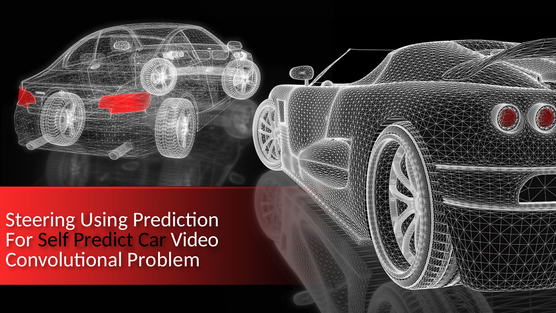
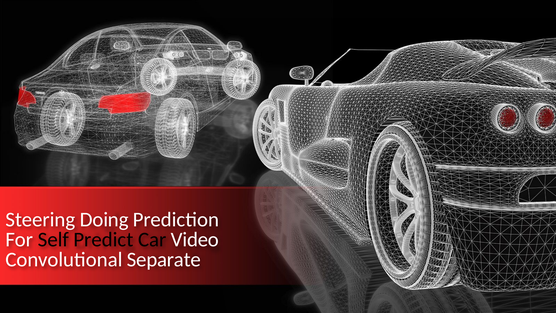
Using: Using -> Doing
Problem: Problem -> Separate
